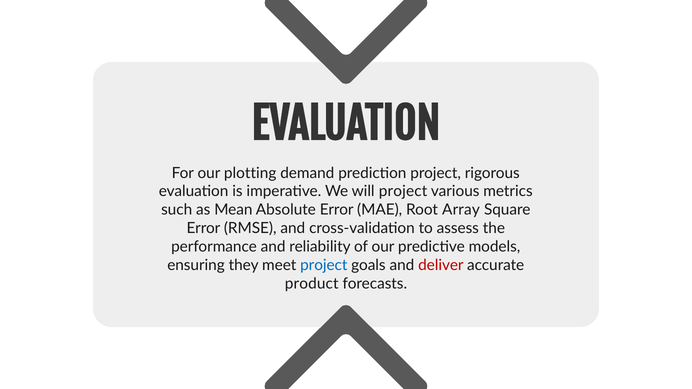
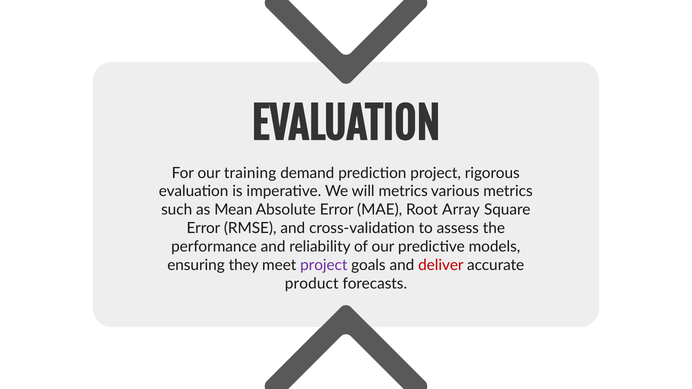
plotting: plotting -> training
will project: project -> metrics
project at (324, 265) colour: blue -> purple
